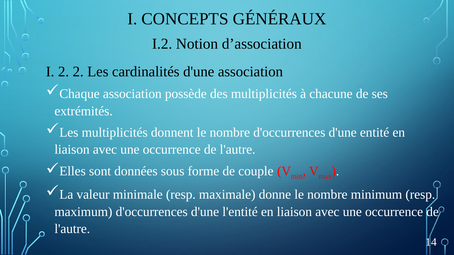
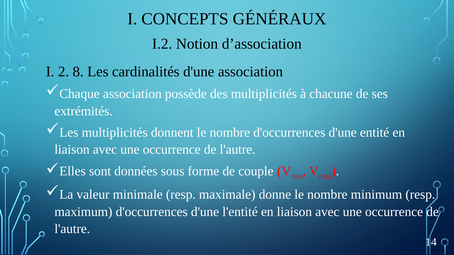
2 2: 2 -> 8
